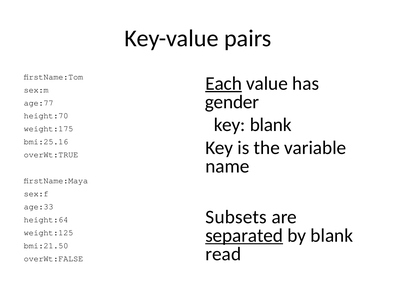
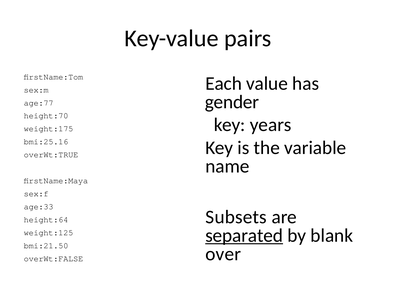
Each underline: present -> none
key blank: blank -> years
read: read -> over
